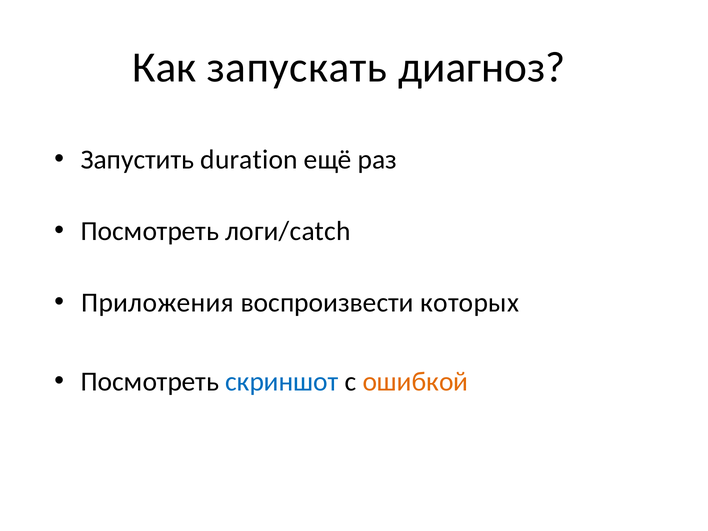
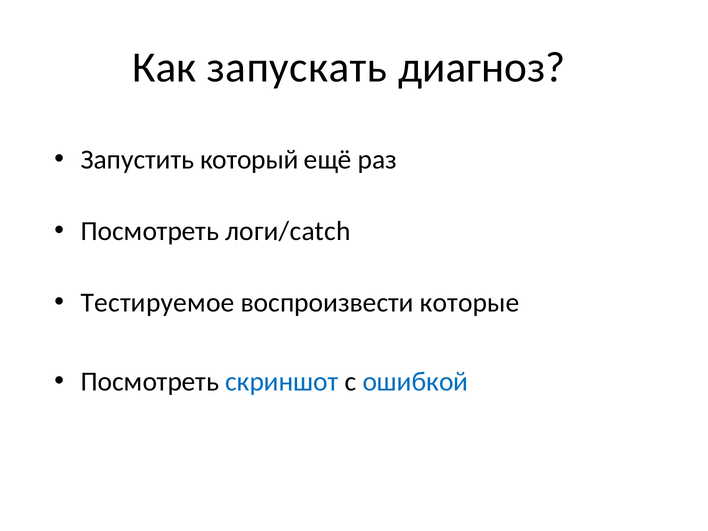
duration: duration -> который
Приложения: Приложения -> Тестируемое
которых: которых -> которые
ошибкой colour: orange -> blue
